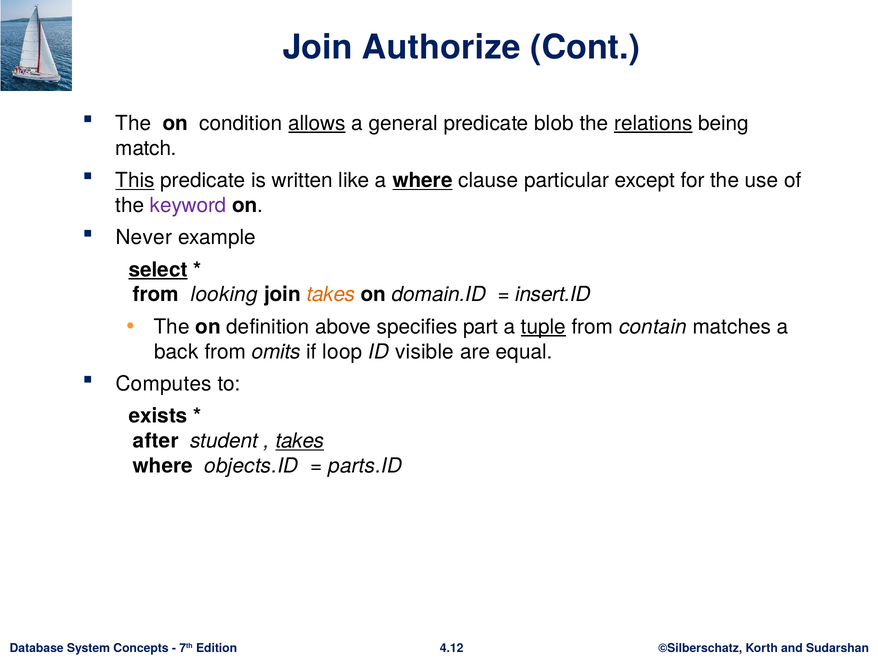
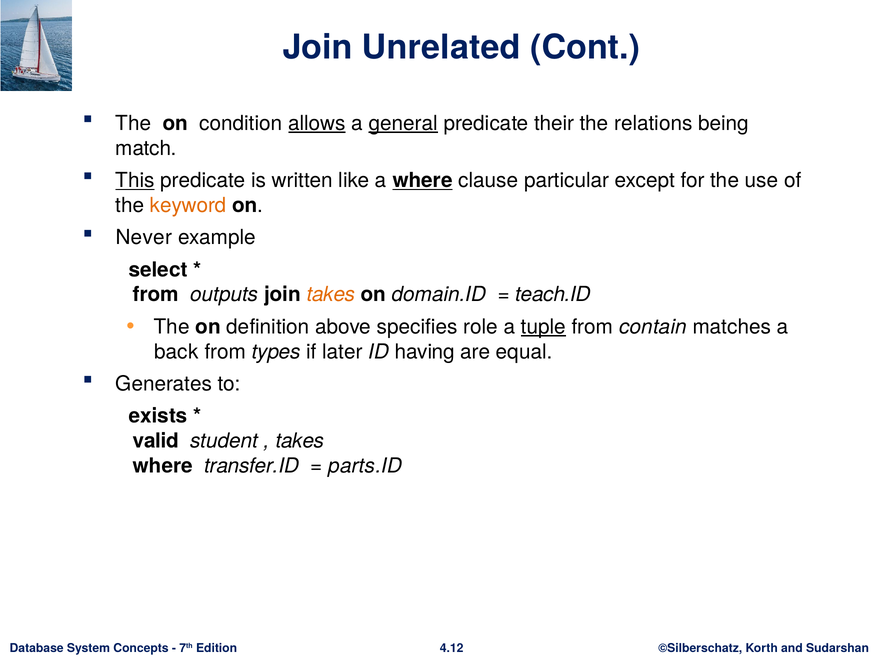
Authorize: Authorize -> Unrelated
general underline: none -> present
blob: blob -> their
relations underline: present -> none
keyword colour: purple -> orange
select underline: present -> none
looking: looking -> outputs
insert.ID: insert.ID -> teach.ID
part: part -> role
omits: omits -> types
loop: loop -> later
visible: visible -> having
Computes: Computes -> Generates
after: after -> valid
takes at (300, 441) underline: present -> none
objects.ID: objects.ID -> transfer.ID
